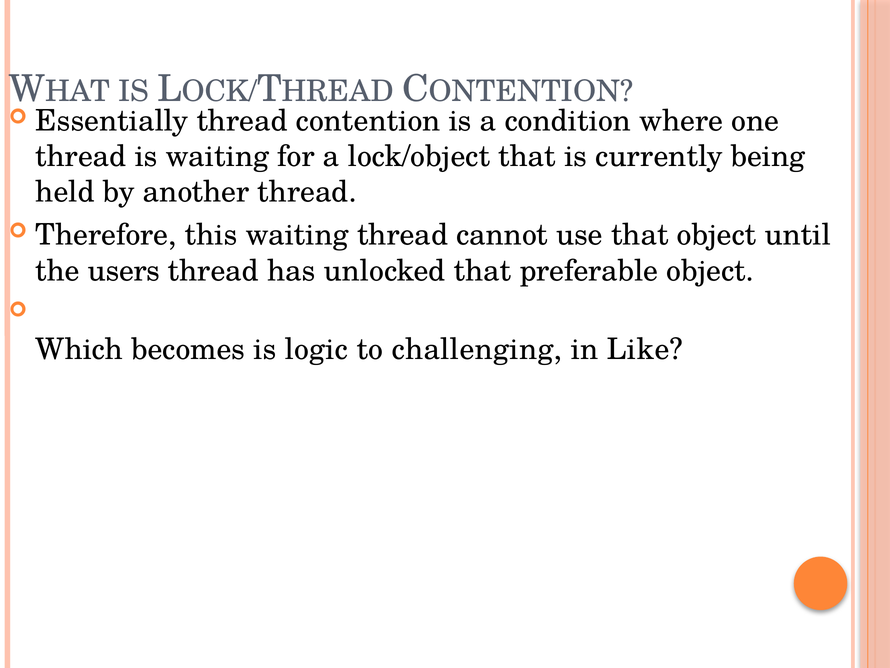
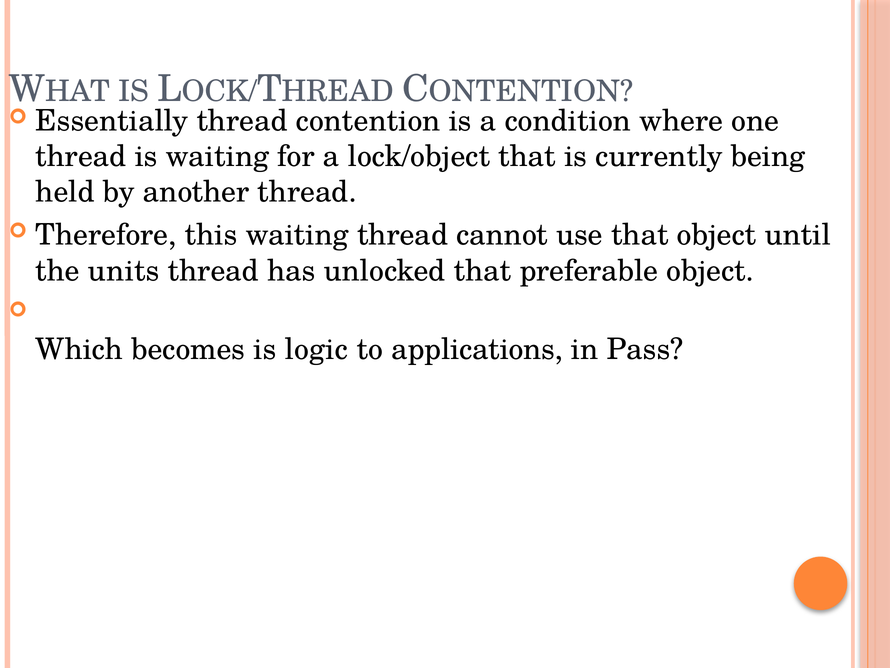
users: users -> units
challenging: challenging -> applications
Like: Like -> Pass
